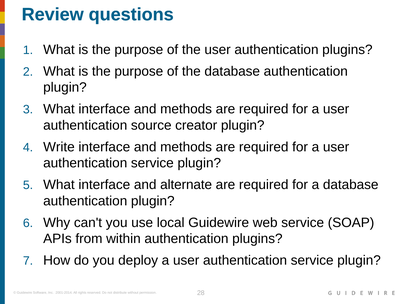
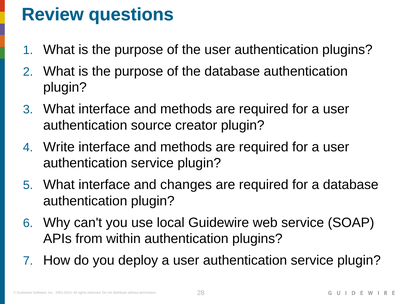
alternate: alternate -> changes
